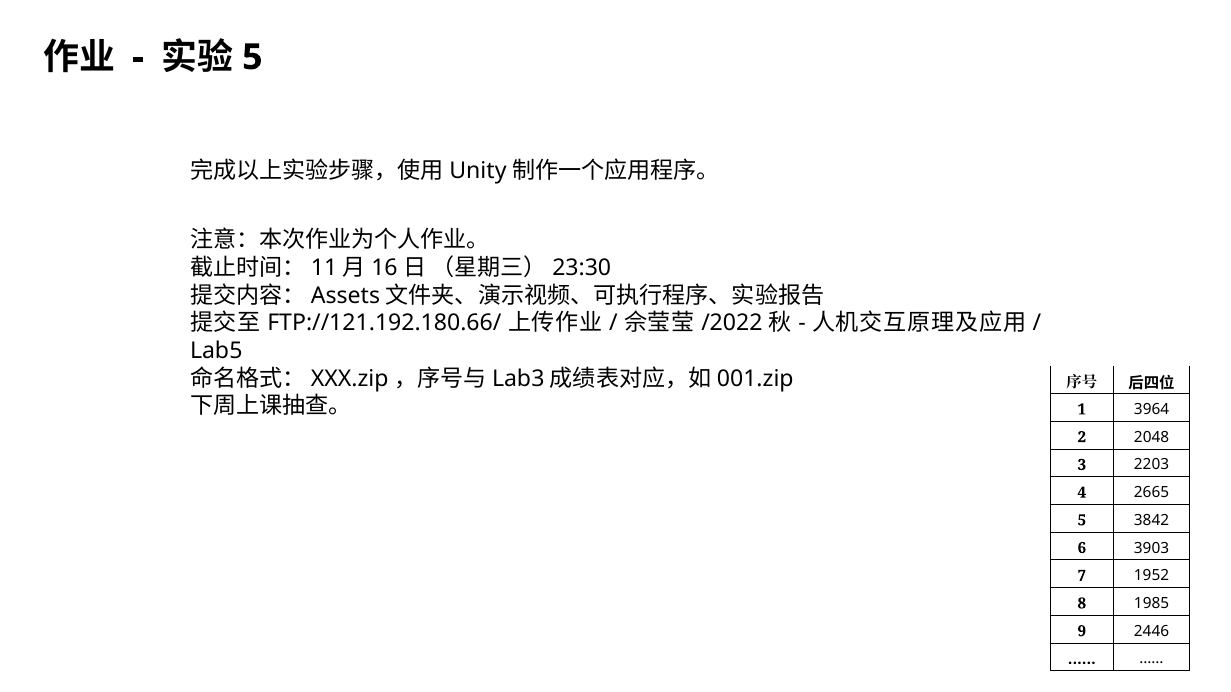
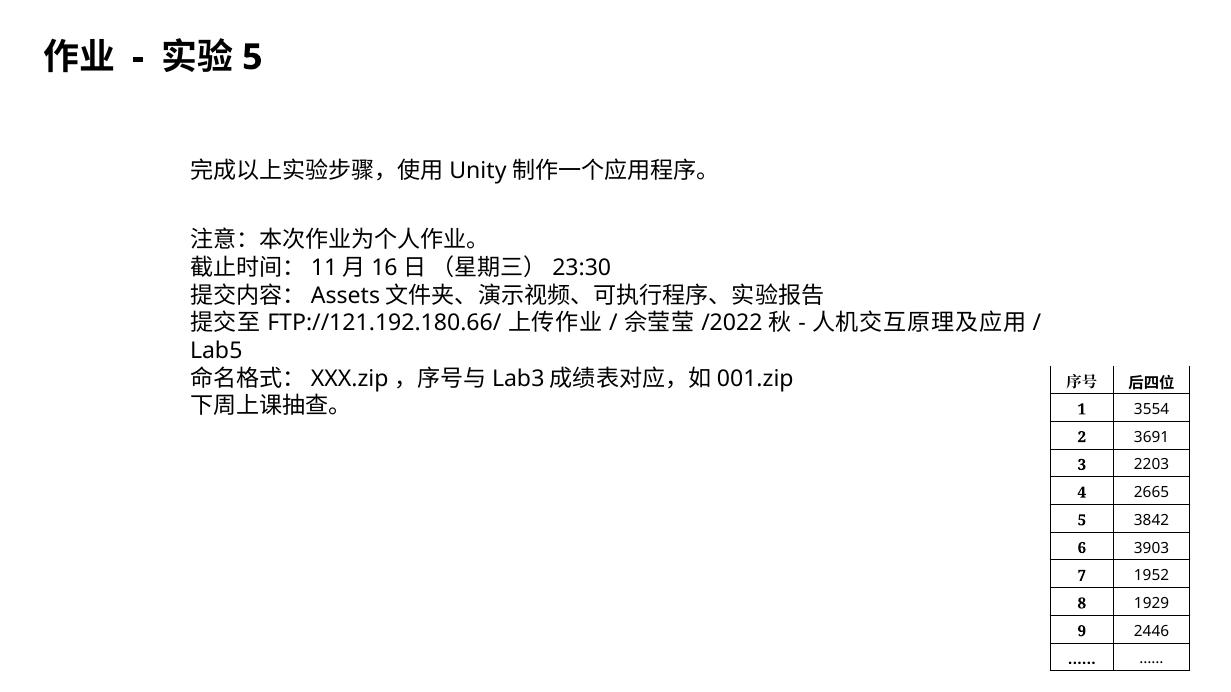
3964: 3964 -> 3554
2048: 2048 -> 3691
1985: 1985 -> 1929
